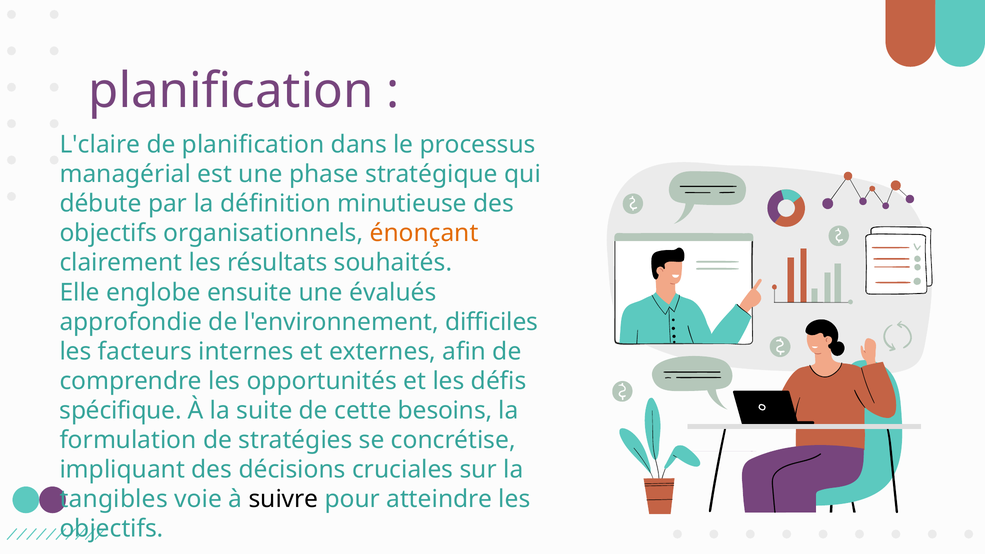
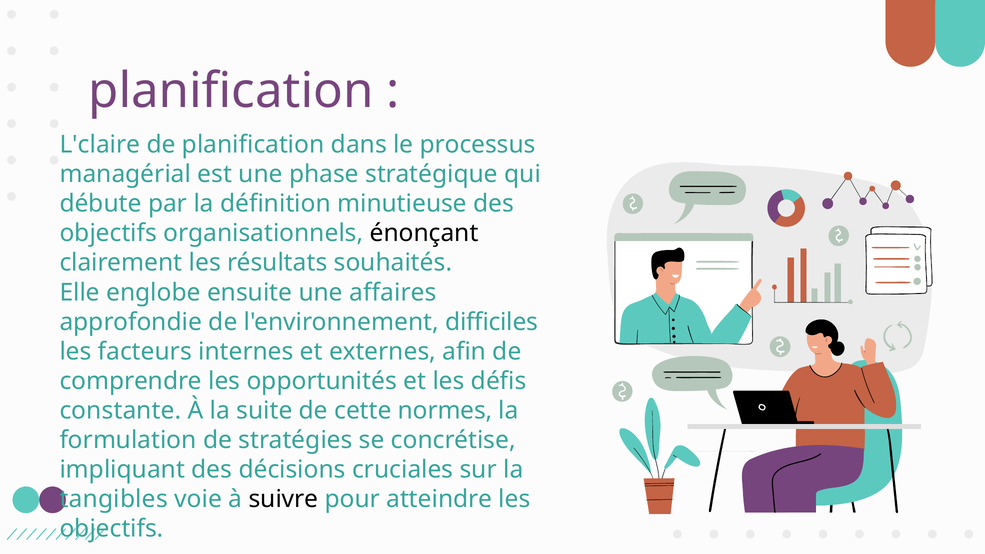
énonçant colour: orange -> black
évalués: évalués -> affaires
spécifique: spécifique -> constante
besoins: besoins -> normes
